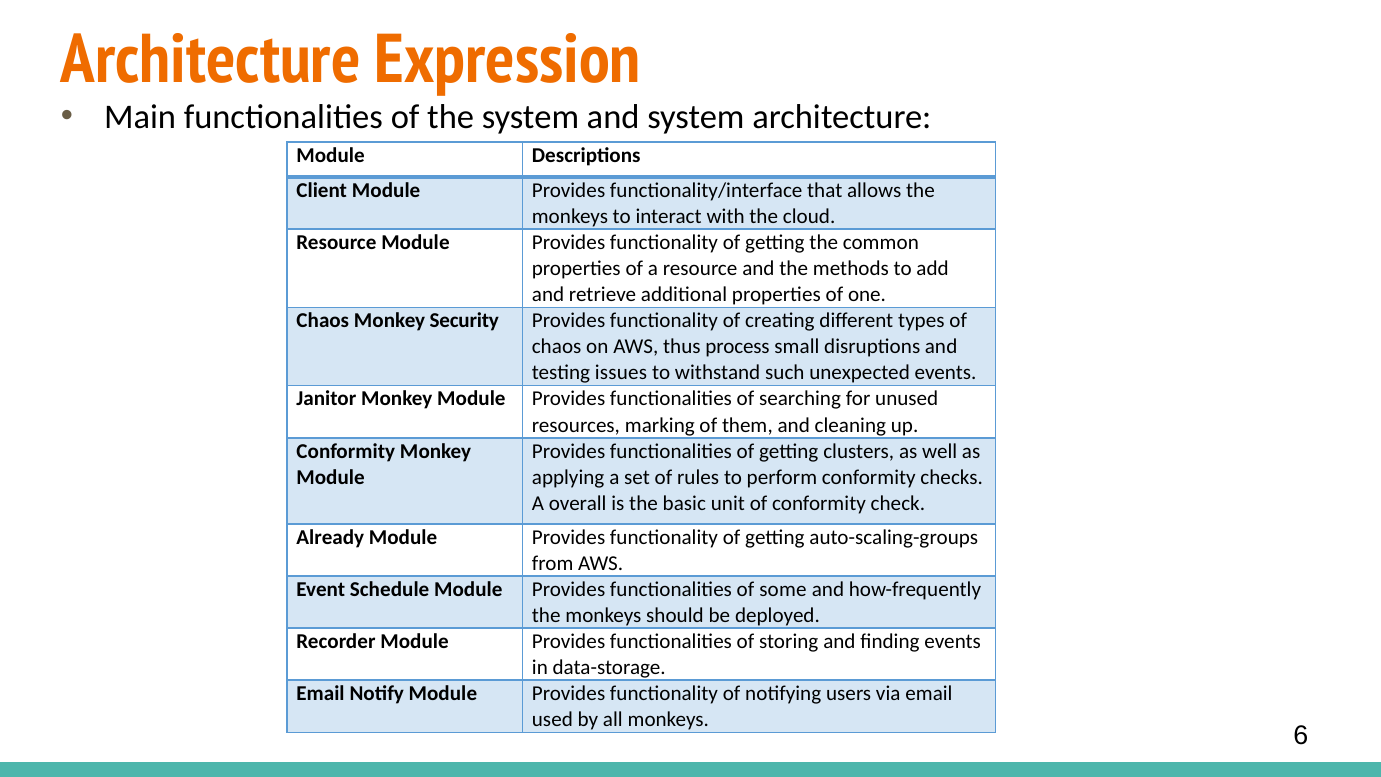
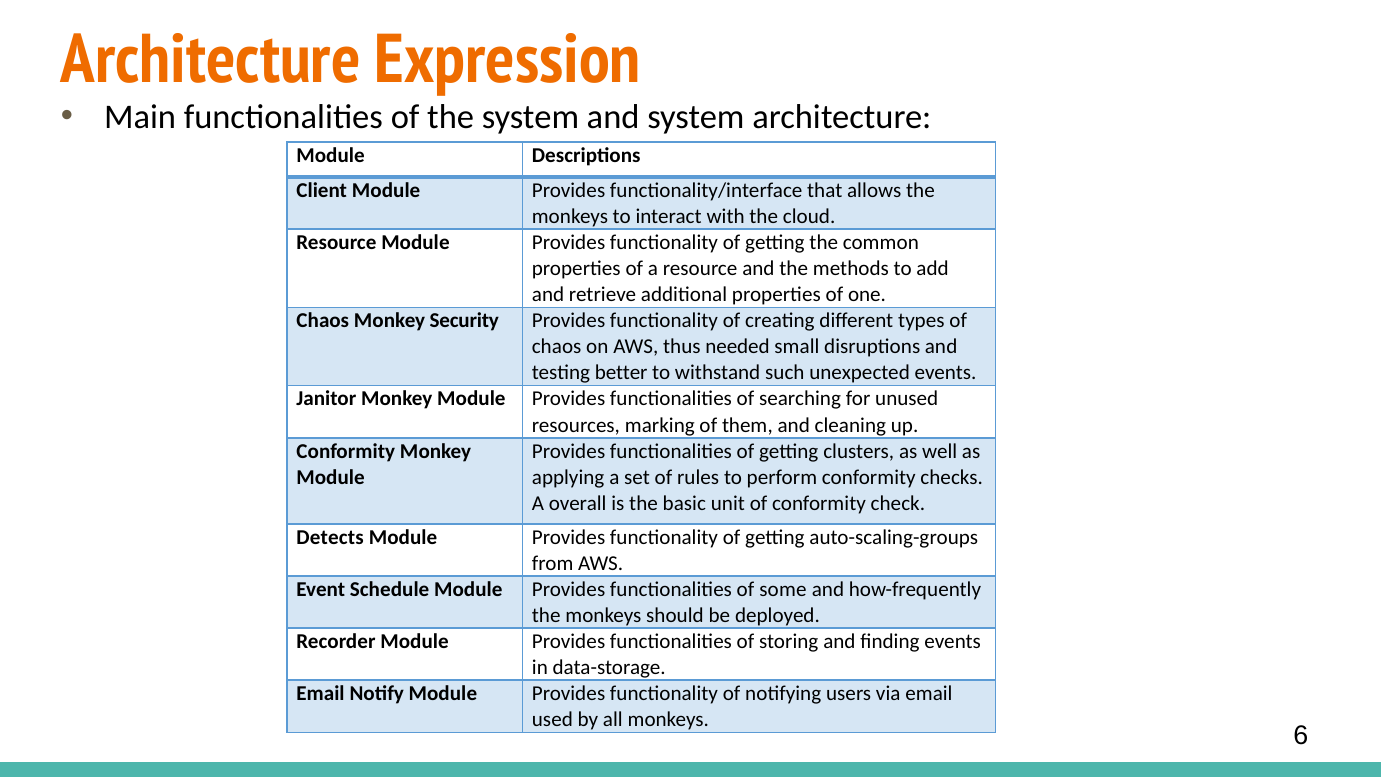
process: process -> needed
issues: issues -> better
Already: Already -> Detects
